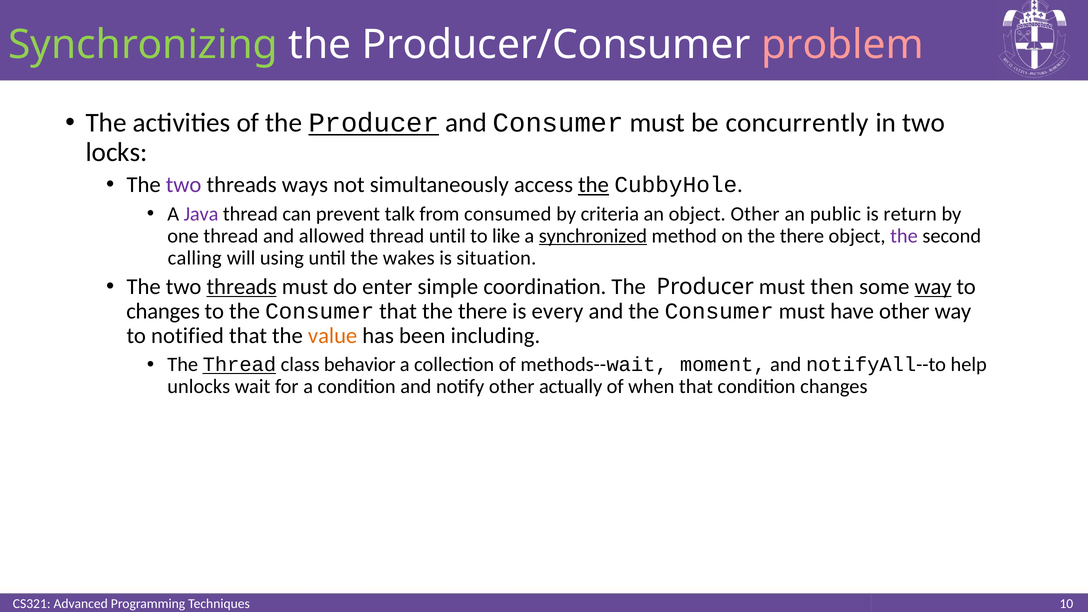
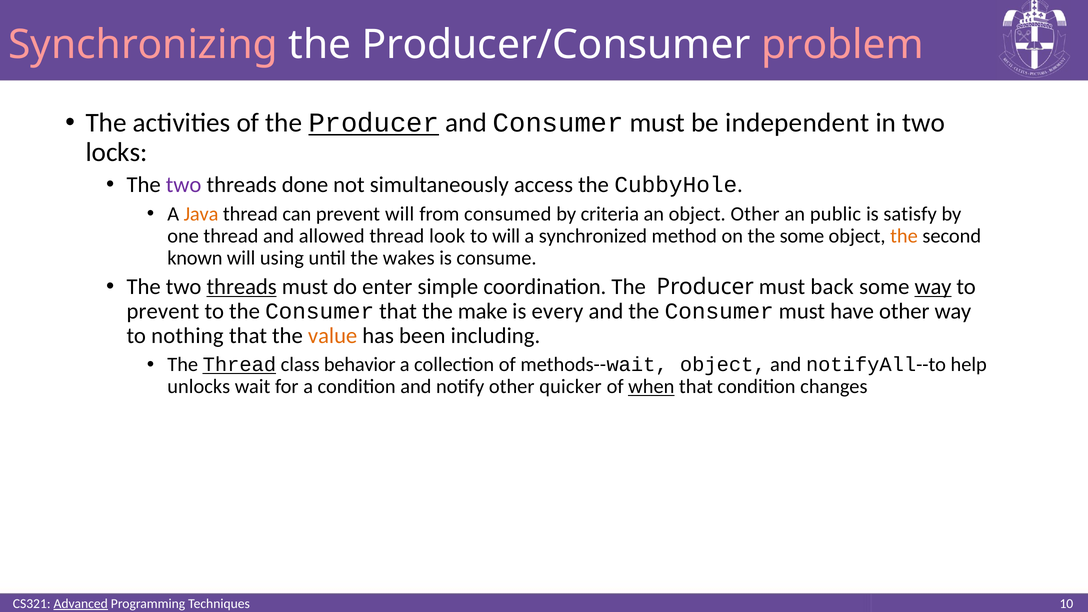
Synchronizing colour: light green -> pink
concurrently: concurrently -> independent
ways: ways -> done
the at (594, 185) underline: present -> none
Java colour: purple -> orange
prevent talk: talk -> will
return: return -> satisfy
thread until: until -> look
to like: like -> will
synchronized underline: present -> none
on the there: there -> some
the at (904, 236) colour: purple -> orange
calling: calling -> known
situation: situation -> consume
then: then -> back
changes at (163, 311): changes -> prevent
that the there: there -> make
notified: notified -> nothing
methods--wait moment: moment -> object
actually: actually -> quicker
when underline: none -> present
Advanced underline: none -> present
